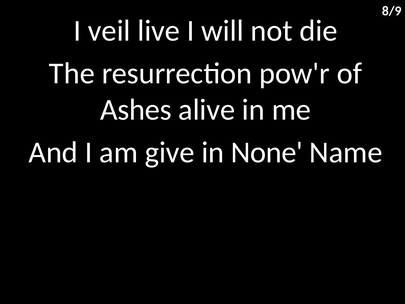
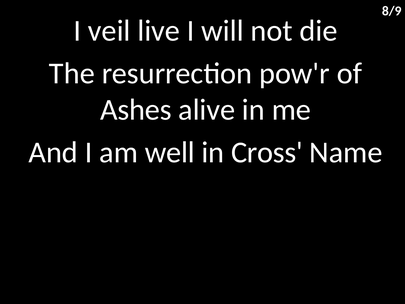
give: give -> well
None: None -> Cross
